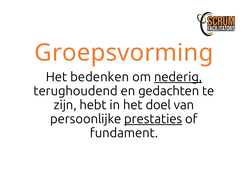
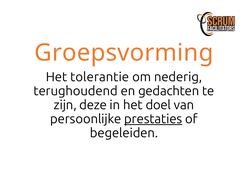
bedenken: bedenken -> tolerantie
nederig underline: present -> none
hebt: hebt -> deze
fundament: fundament -> begeleiden
